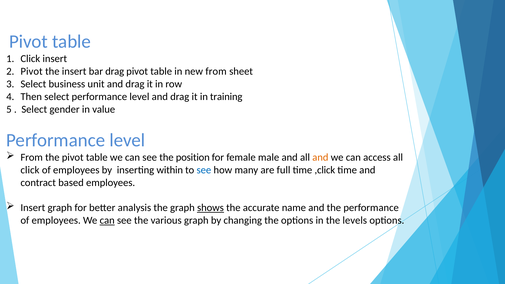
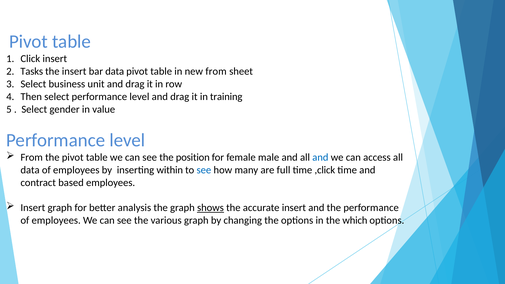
Pivot at (32, 71): Pivot -> Tasks
bar drag: drag -> data
and at (320, 157) colour: orange -> blue
click at (30, 170): click -> data
accurate name: name -> insert
can at (107, 220) underline: present -> none
levels: levels -> which
